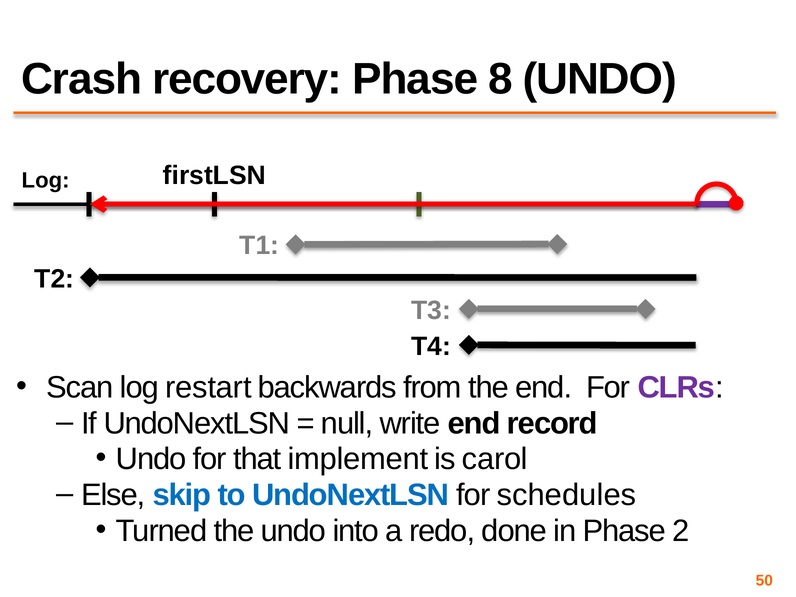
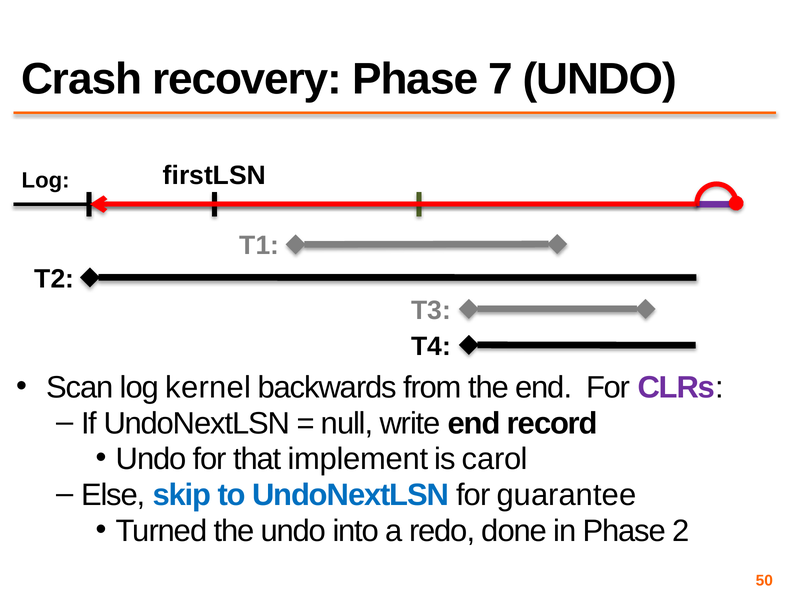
8: 8 -> 7
restart: restart -> kernel
schedules: schedules -> guarantee
